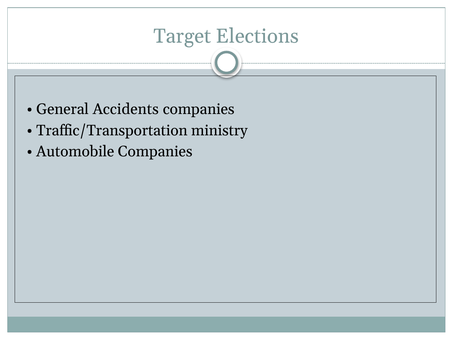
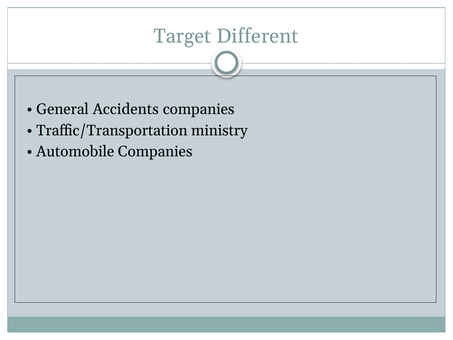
Elections: Elections -> Different
